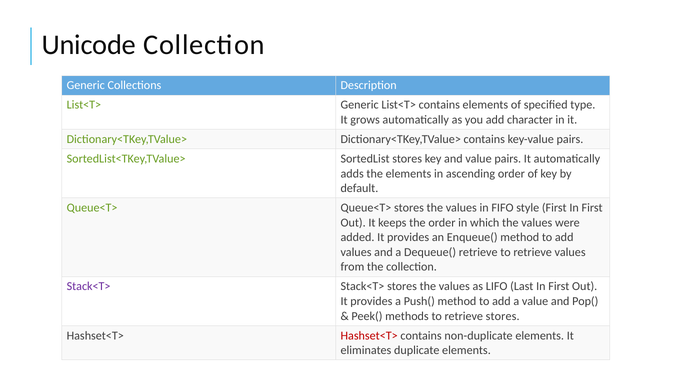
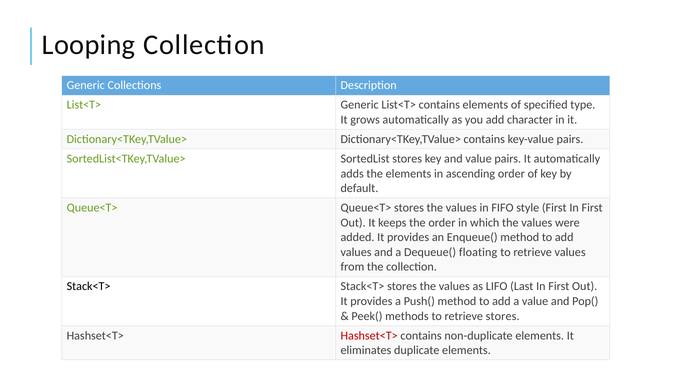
Unicode: Unicode -> Looping
Dequeue( retrieve: retrieve -> floating
Stack<T> at (89, 287) colour: purple -> black
